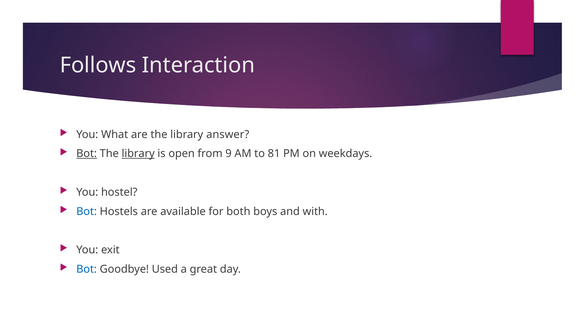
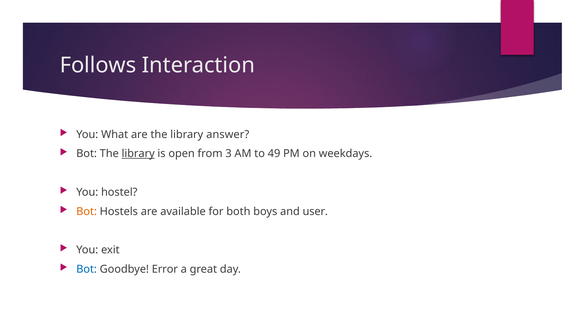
Bot at (87, 154) underline: present -> none
9: 9 -> 3
81: 81 -> 49
Bot at (87, 212) colour: blue -> orange
with: with -> user
Used: Used -> Error
